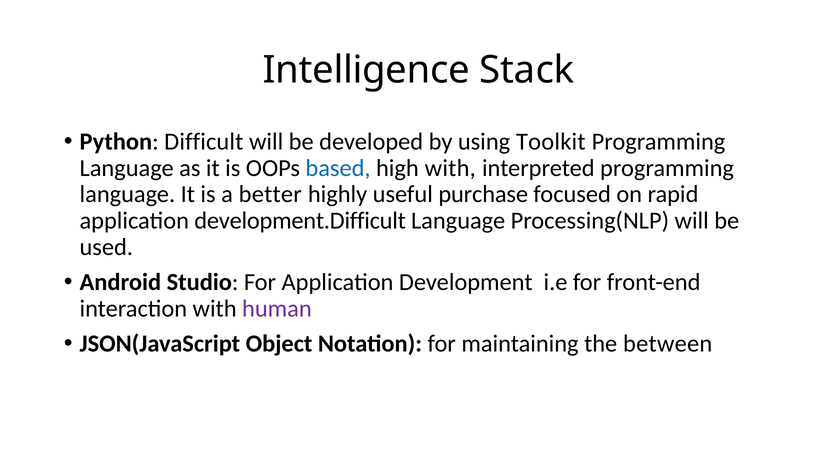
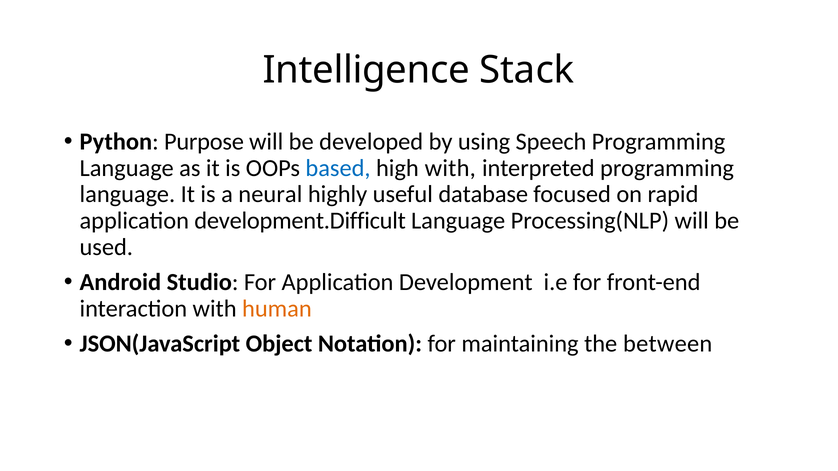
Difficult: Difficult -> Purpose
Toolkit: Toolkit -> Speech
better: better -> neural
purchase: purchase -> database
human colour: purple -> orange
